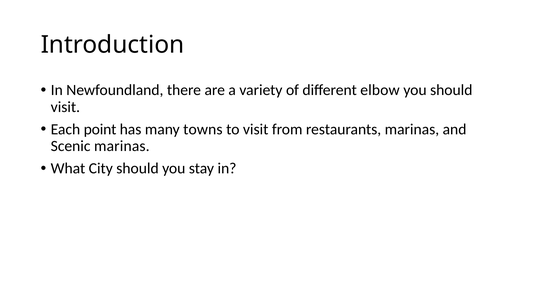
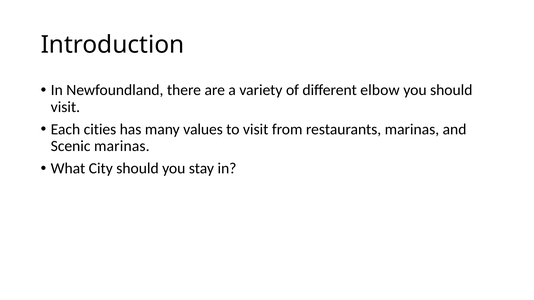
point: point -> cities
towns: towns -> values
